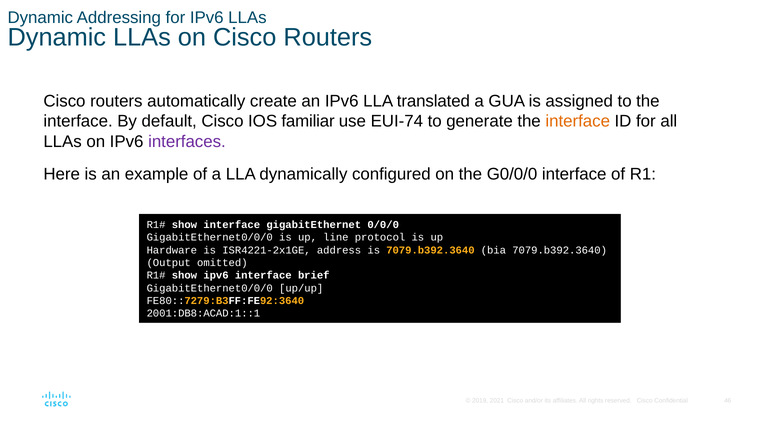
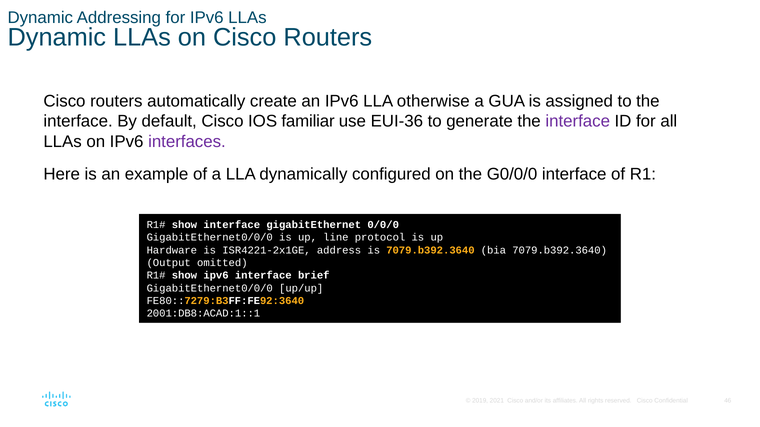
translated: translated -> otherwise
EUI-74: EUI-74 -> EUI-36
interface at (578, 121) colour: orange -> purple
